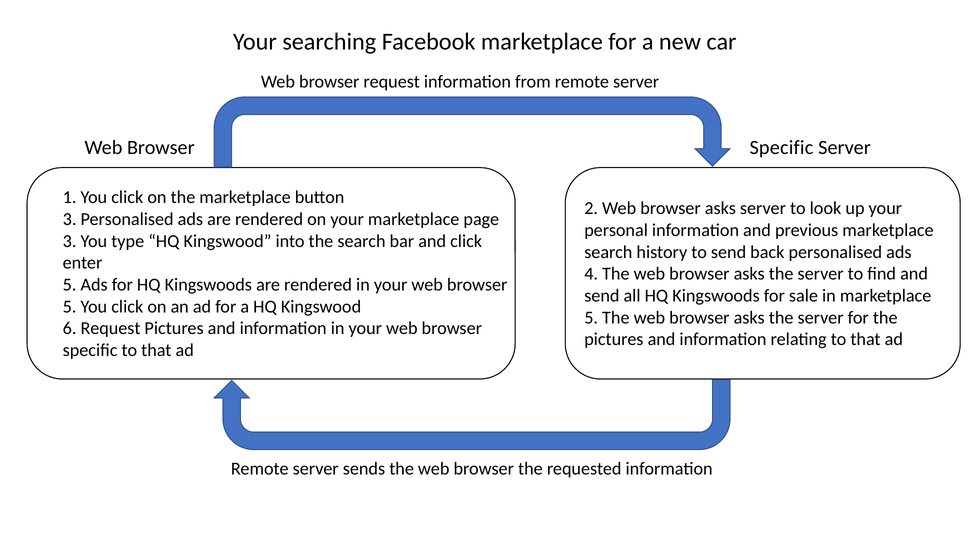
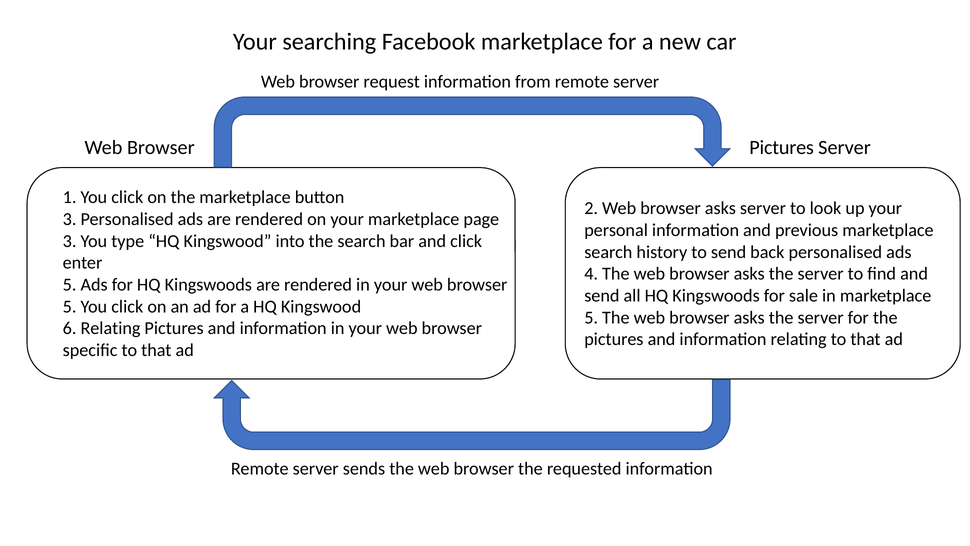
Specific at (781, 147): Specific -> Pictures
6 Request: Request -> Relating
